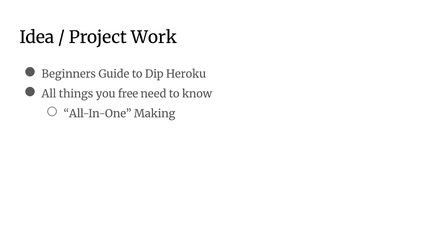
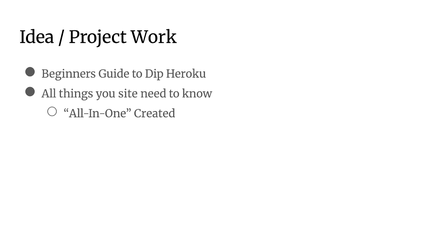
free: free -> site
Making: Making -> Created
